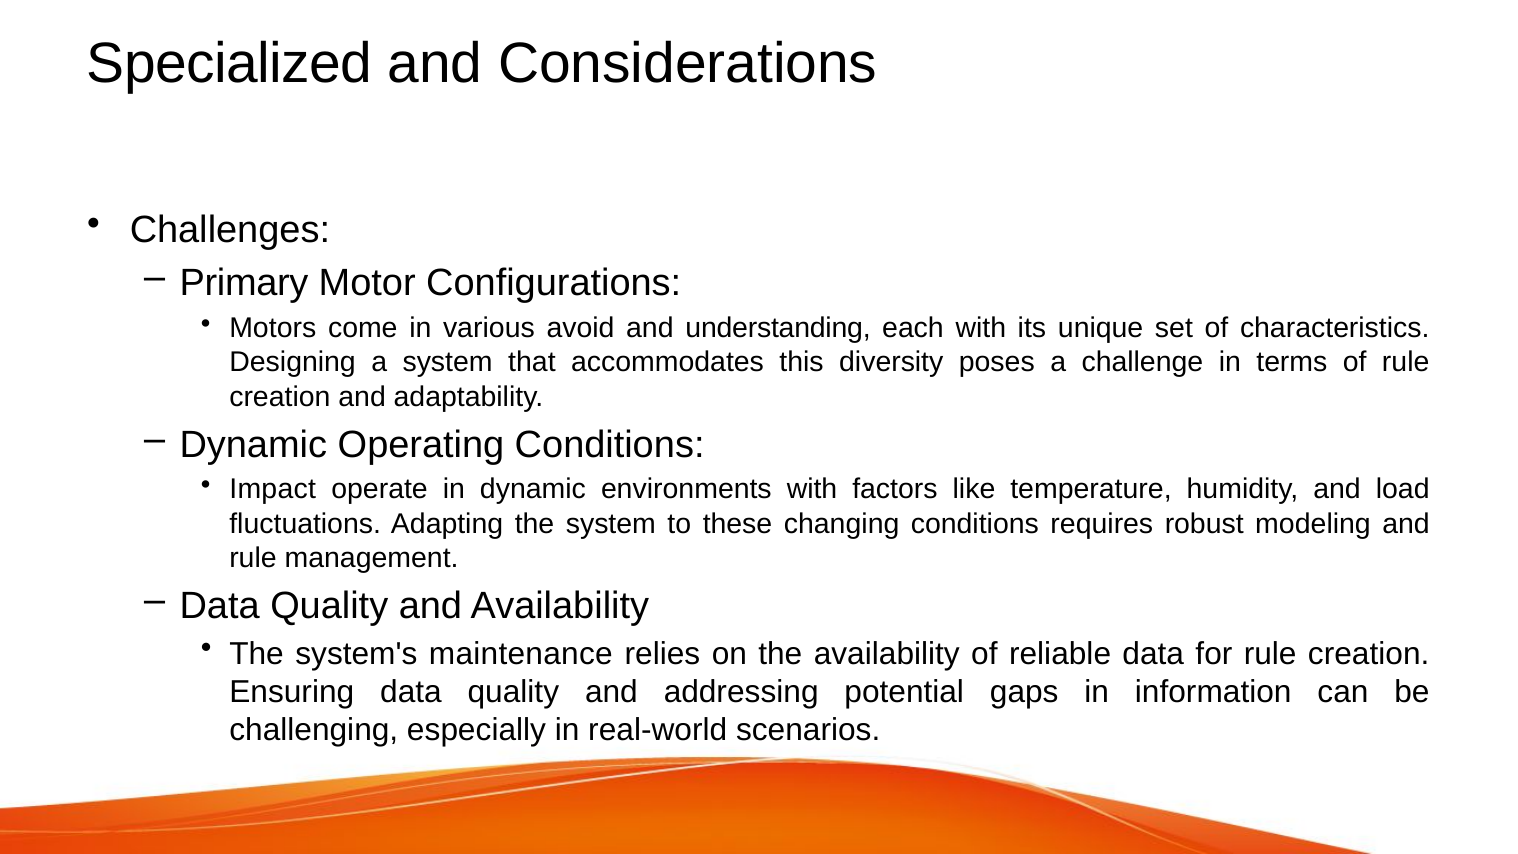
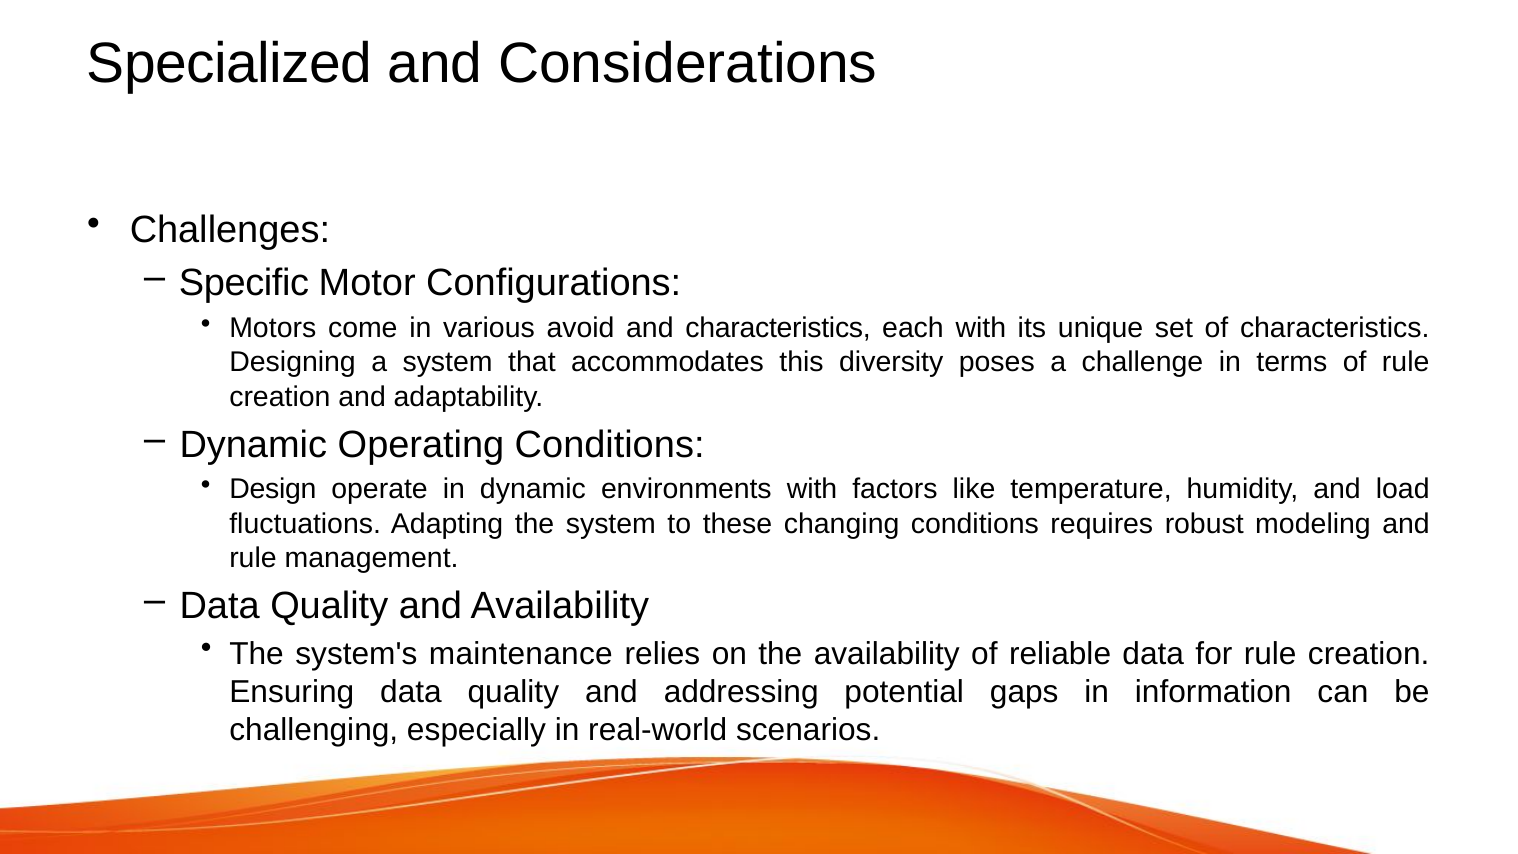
Primary: Primary -> Specific
and understanding: understanding -> characteristics
Impact: Impact -> Design
